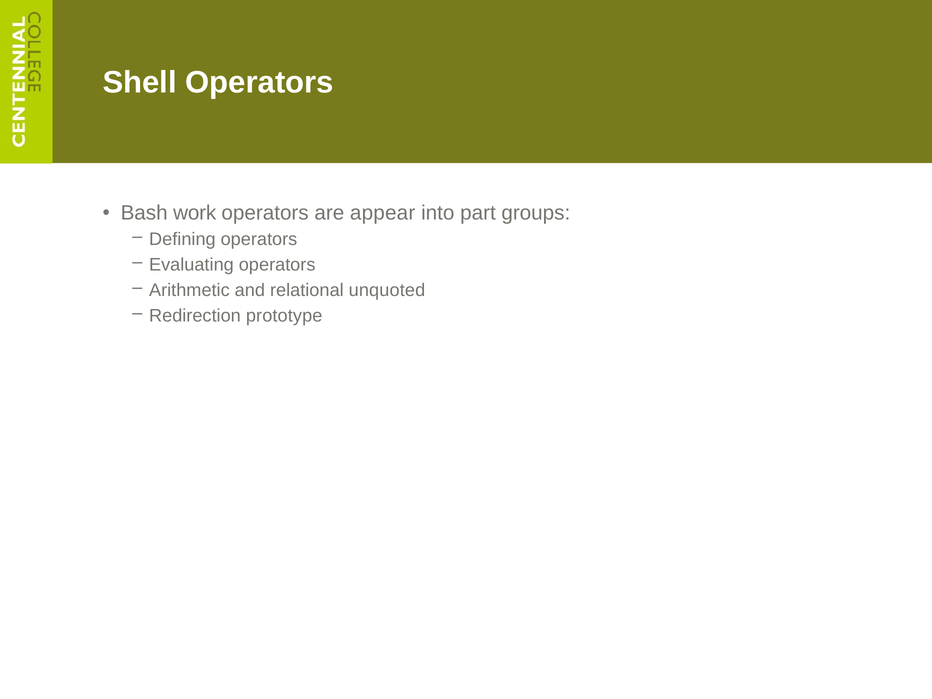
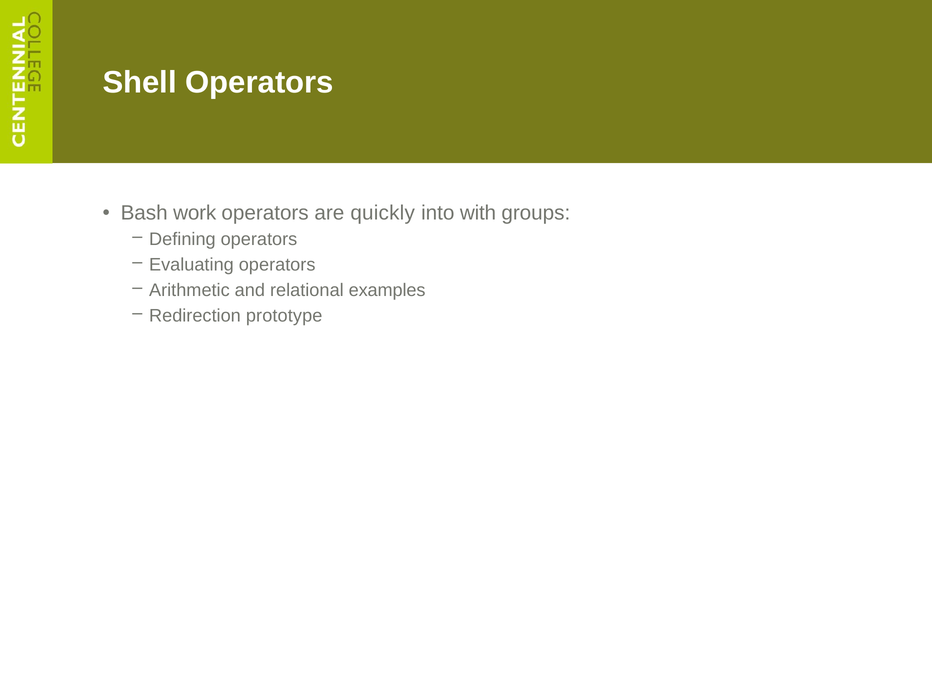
appear: appear -> quickly
part: part -> with
unquoted: unquoted -> examples
